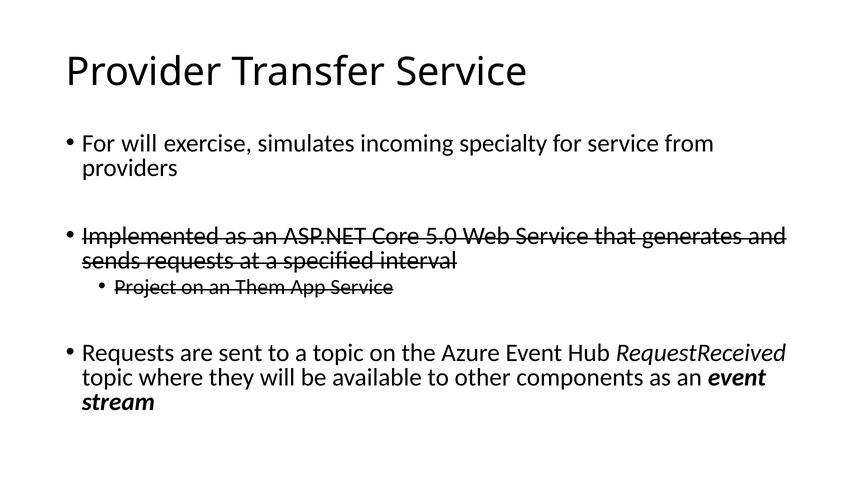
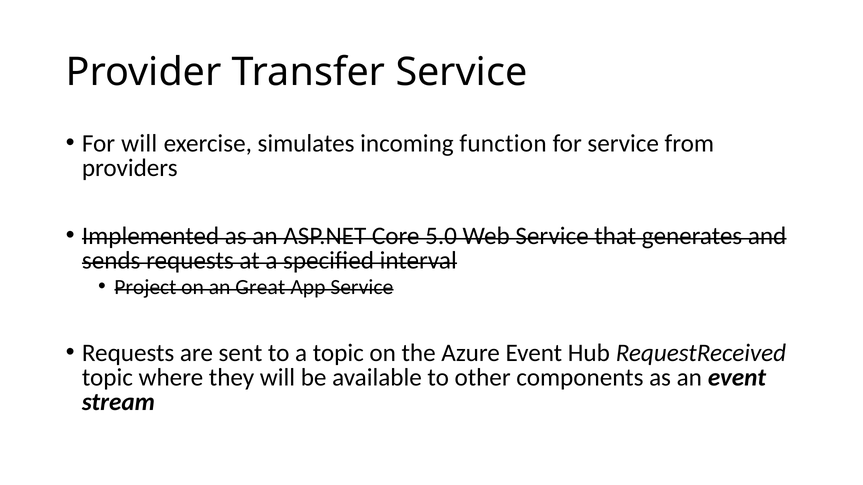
specialty: specialty -> function
Them: Them -> Great
